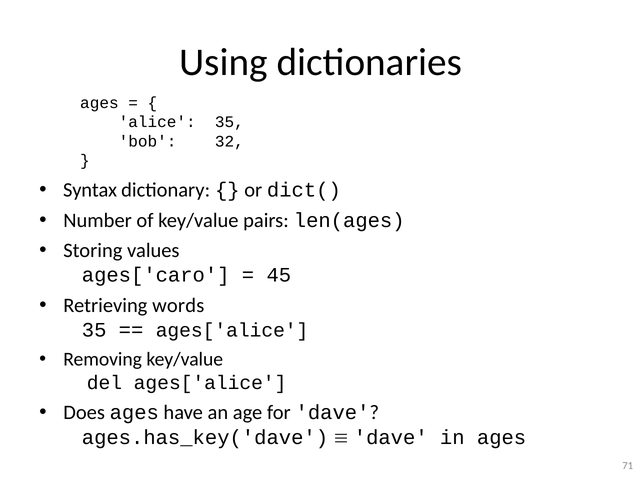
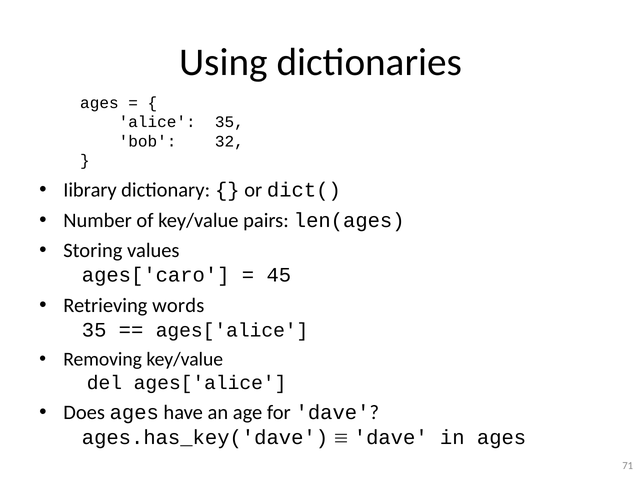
Syntax: Syntax -> Iibrary
